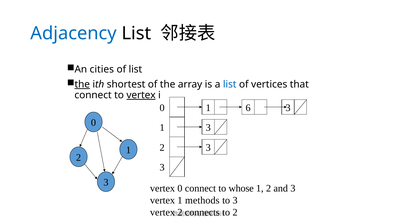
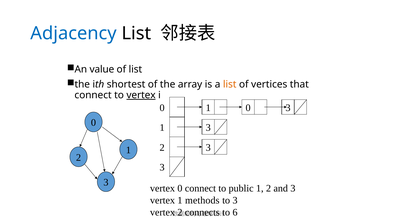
cities: cities -> value
the at (82, 84) underline: present -> none
list at (230, 84) colour: blue -> orange
1 6: 6 -> 0
whose: whose -> public
to 2: 2 -> 6
